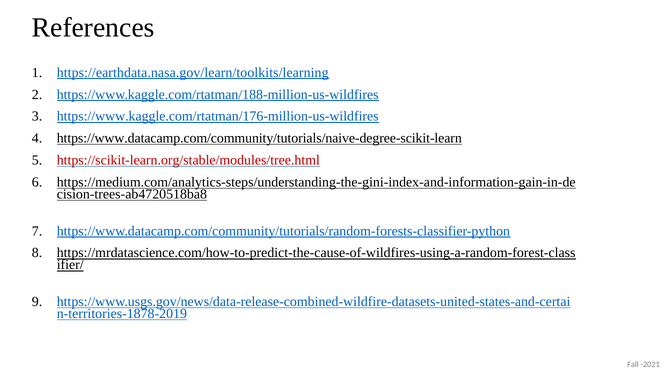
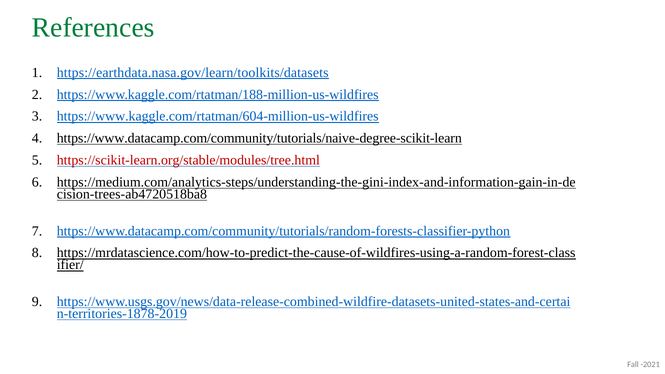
References colour: black -> green
https://earthdata.nasa.gov/learn/toolkits/learning: https://earthdata.nasa.gov/learn/toolkits/learning -> https://earthdata.nasa.gov/learn/toolkits/datasets
https://www.kaggle.com/rtatman/176-million-us-wildfires: https://www.kaggle.com/rtatman/176-million-us-wildfires -> https://www.kaggle.com/rtatman/604-million-us-wildfires
